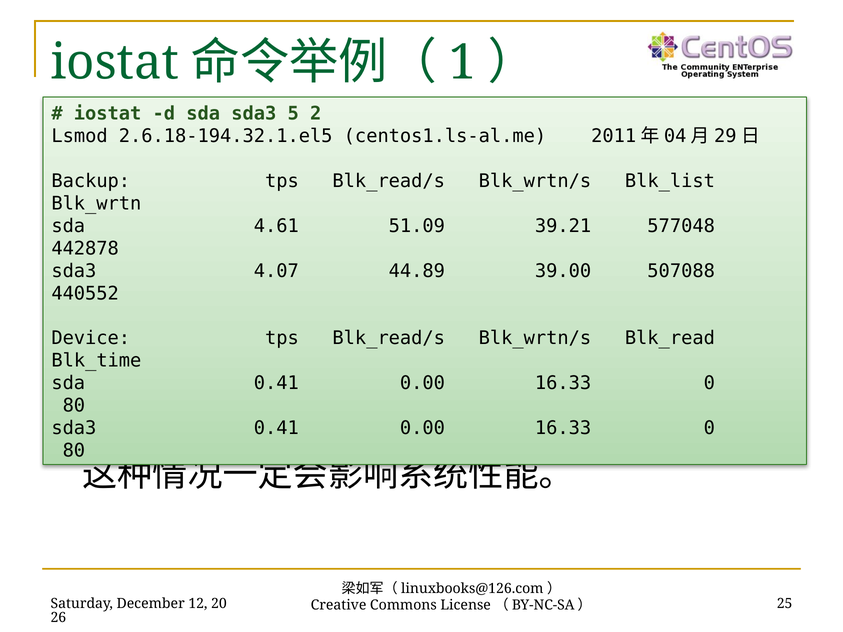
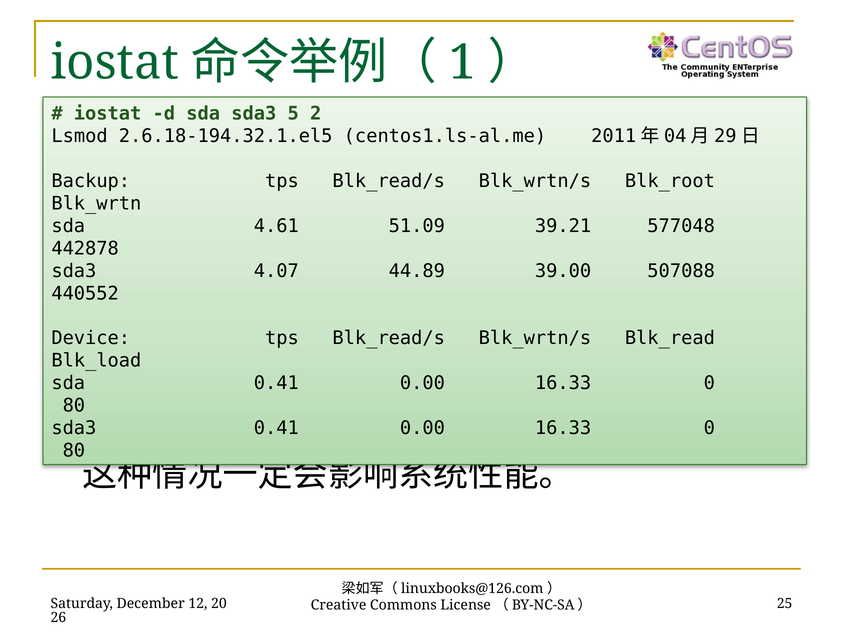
Blk_list: Blk_list -> Blk_root
Blk_time: Blk_time -> Blk_load
